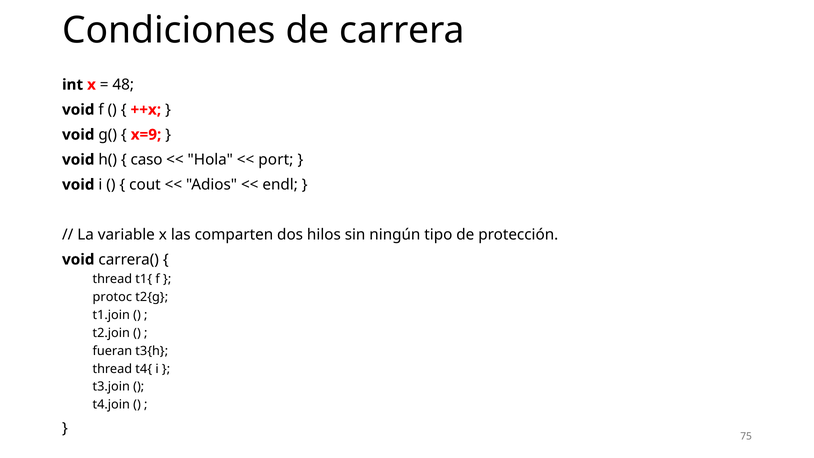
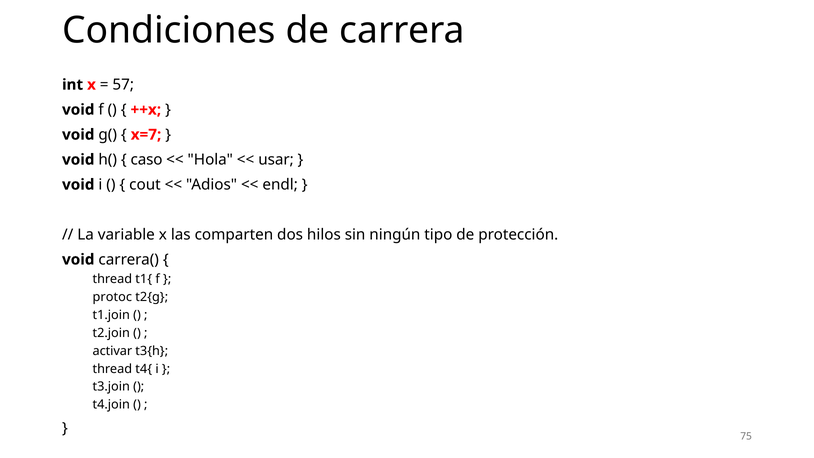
48: 48 -> 57
x=9: x=9 -> x=7
port: port -> usar
fueran: fueran -> activar
